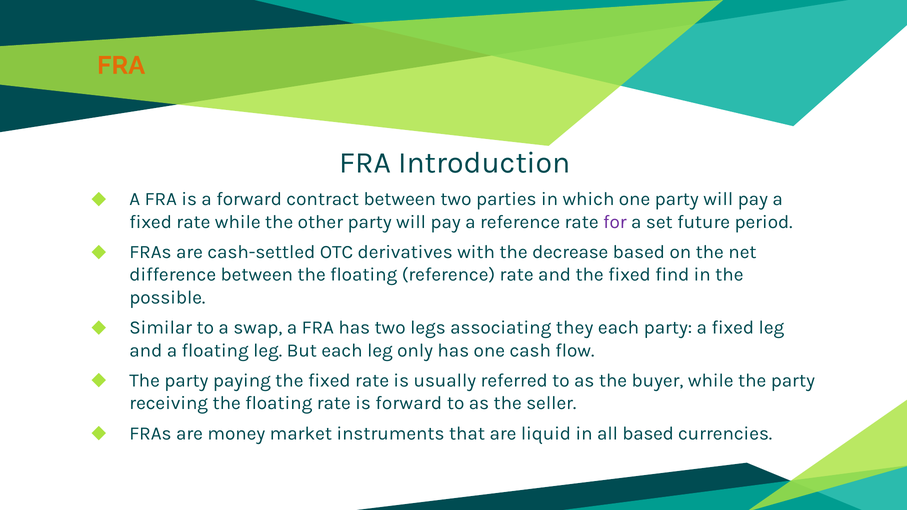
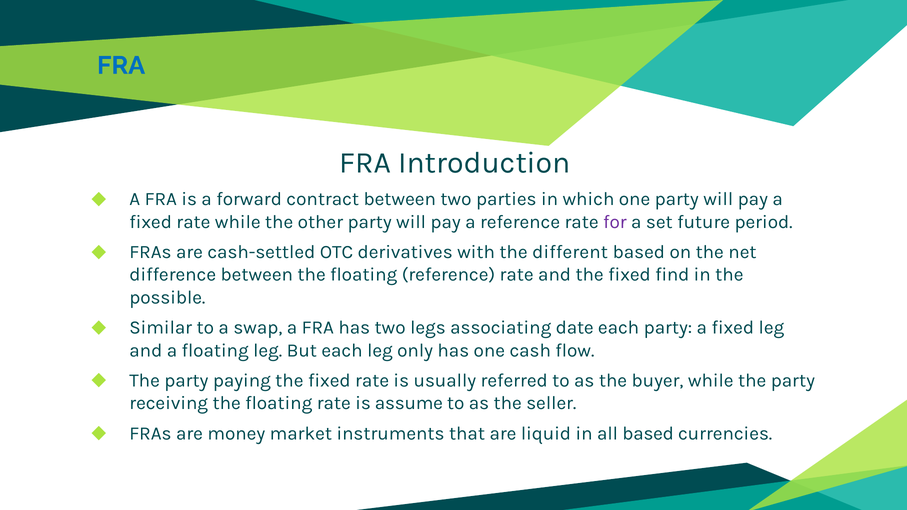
FRA at (121, 65) colour: orange -> blue
decrease: decrease -> different
they: they -> date
is forward: forward -> assume
